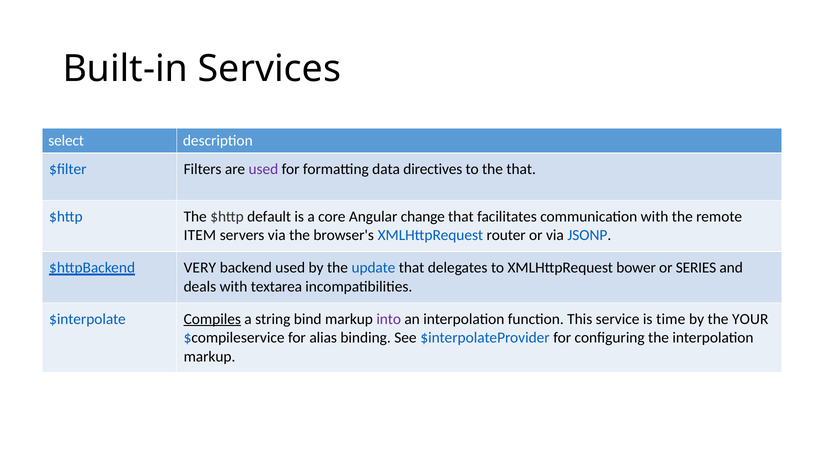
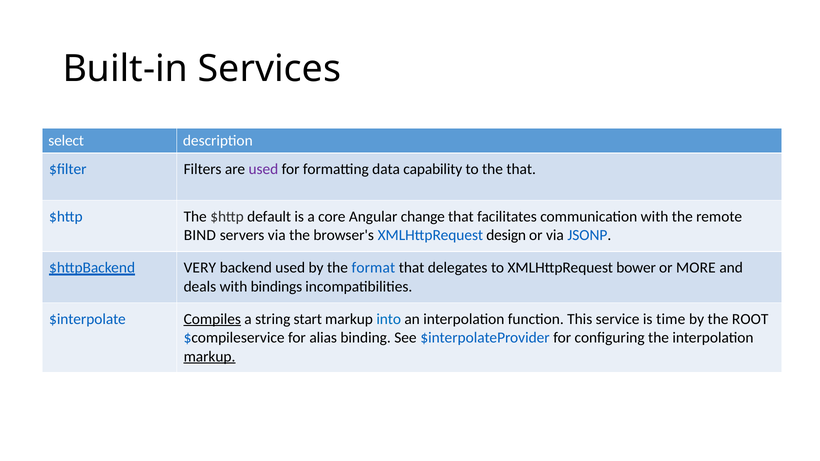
directives: directives -> capability
ITEM: ITEM -> BIND
router: router -> design
update: update -> format
SERIES: SERIES -> MORE
textarea: textarea -> bindings
bind: bind -> start
into colour: purple -> blue
YOUR: YOUR -> ROOT
markup at (210, 357) underline: none -> present
